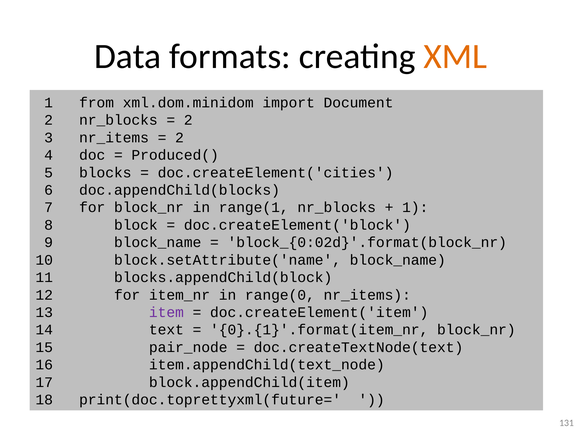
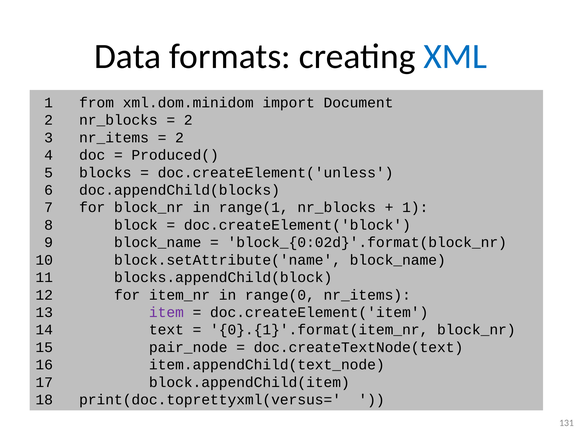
XML colour: orange -> blue
doc.createElement('cities: doc.createElement('cities -> doc.createElement('unless
print(doc.toprettyxml(future=: print(doc.toprettyxml(future= -> print(doc.toprettyxml(versus=
